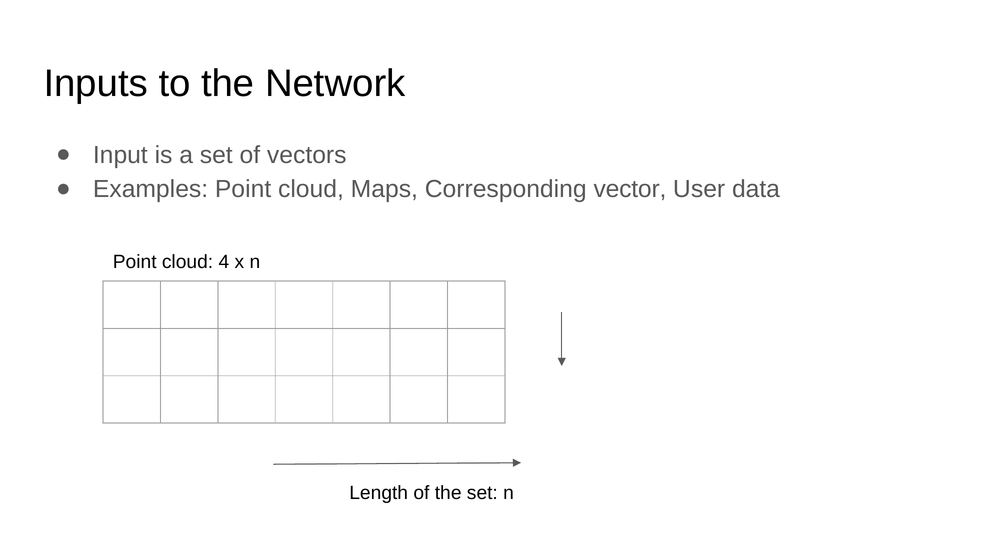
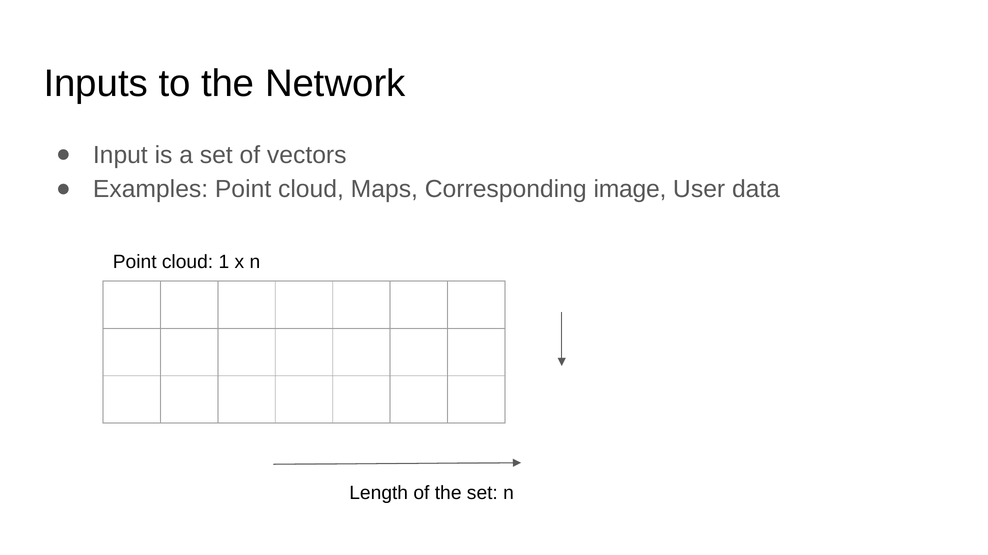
vector: vector -> image
4: 4 -> 1
